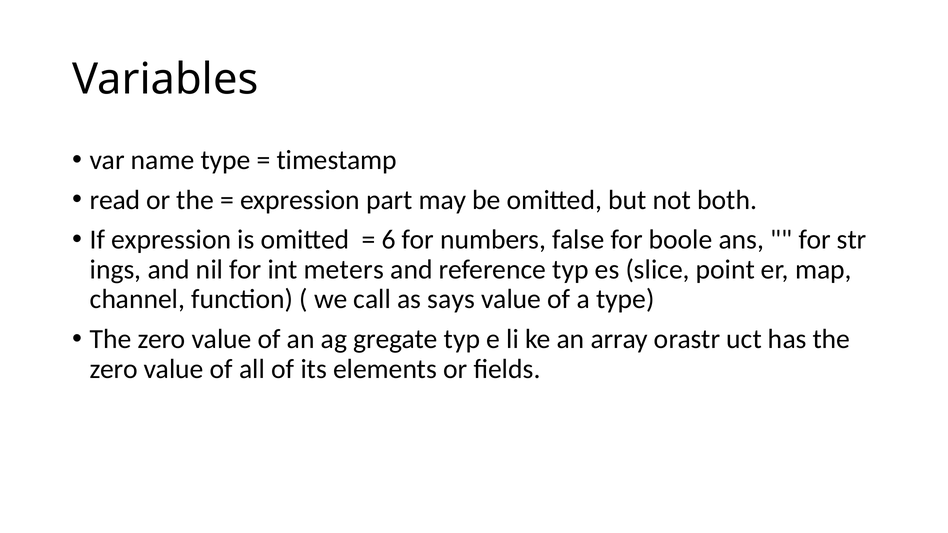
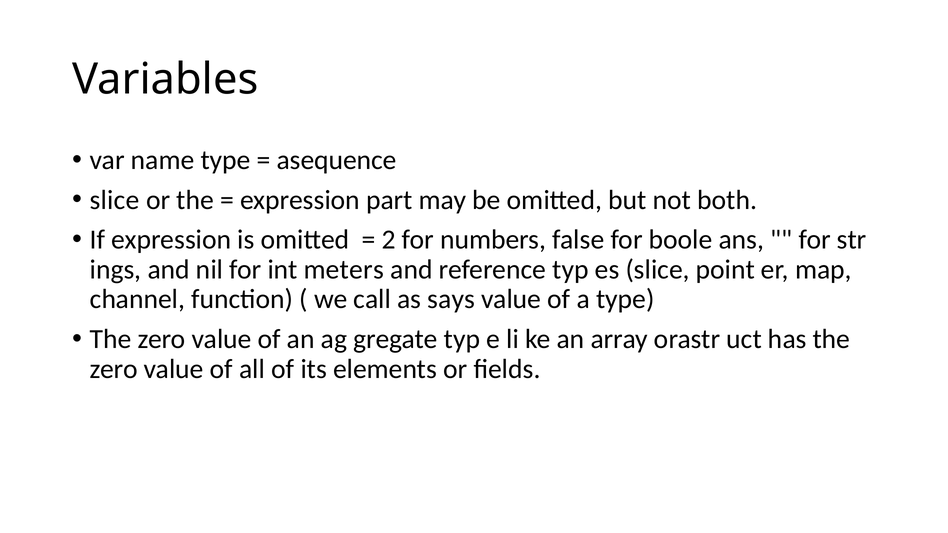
timestamp: timestamp -> asequence
read at (115, 200): read -> slice
6: 6 -> 2
